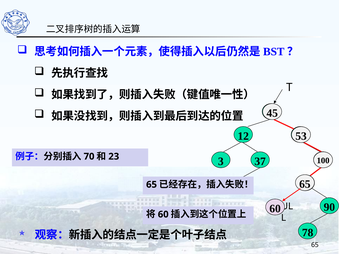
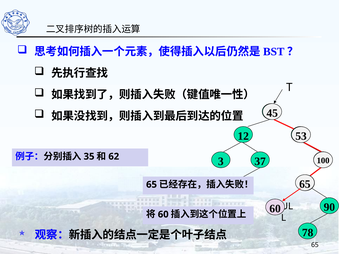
70: 70 -> 35
23: 23 -> 62
